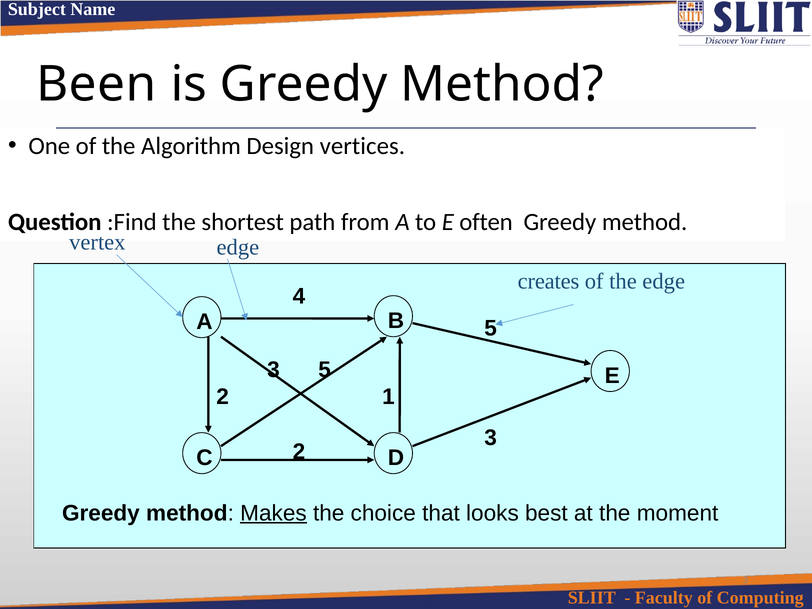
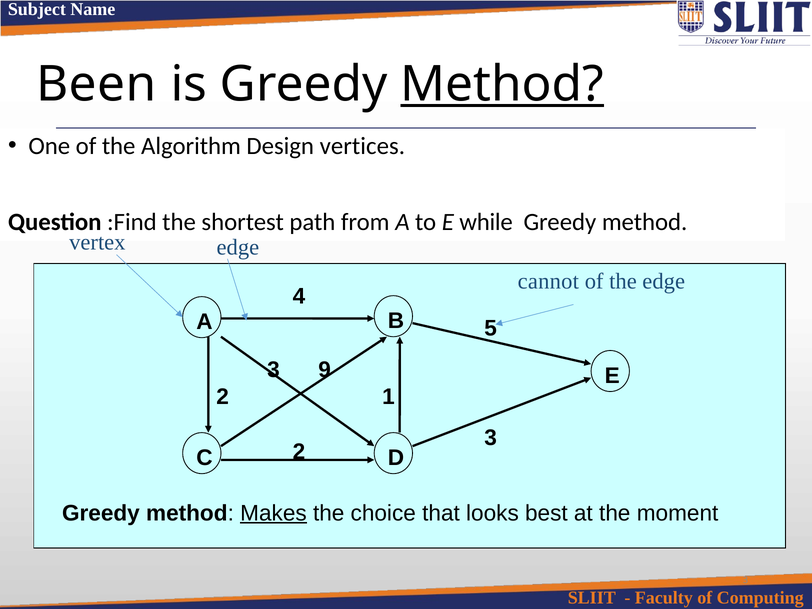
Method at (502, 84) underline: none -> present
often: often -> while
creates: creates -> cannot
3 5: 5 -> 9
